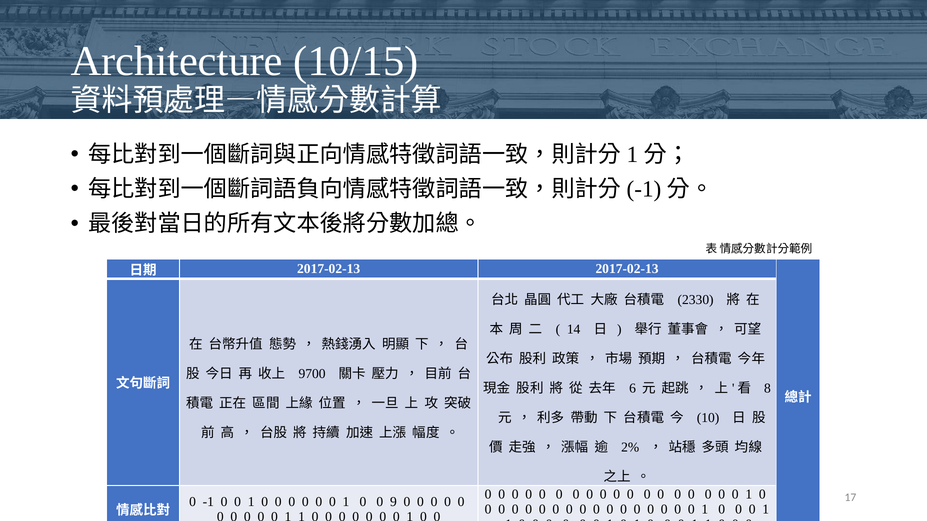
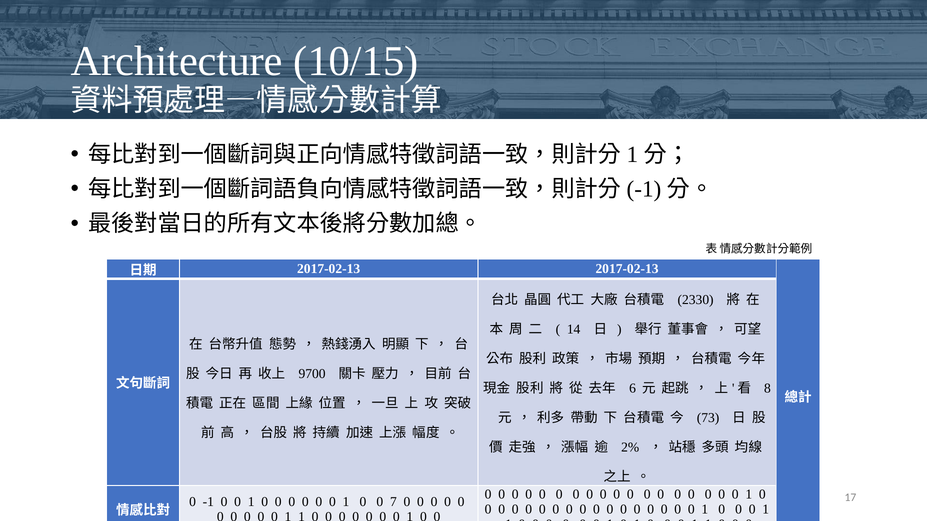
10: 10 -> 73
9: 9 -> 7
